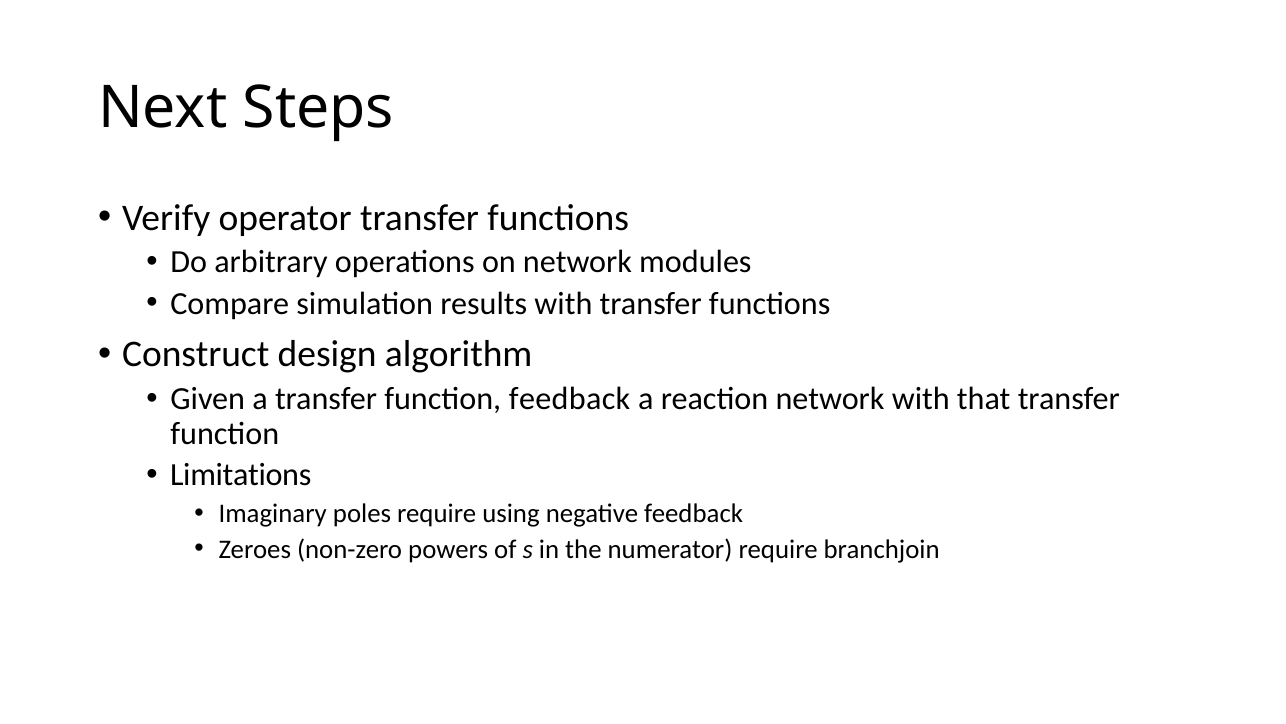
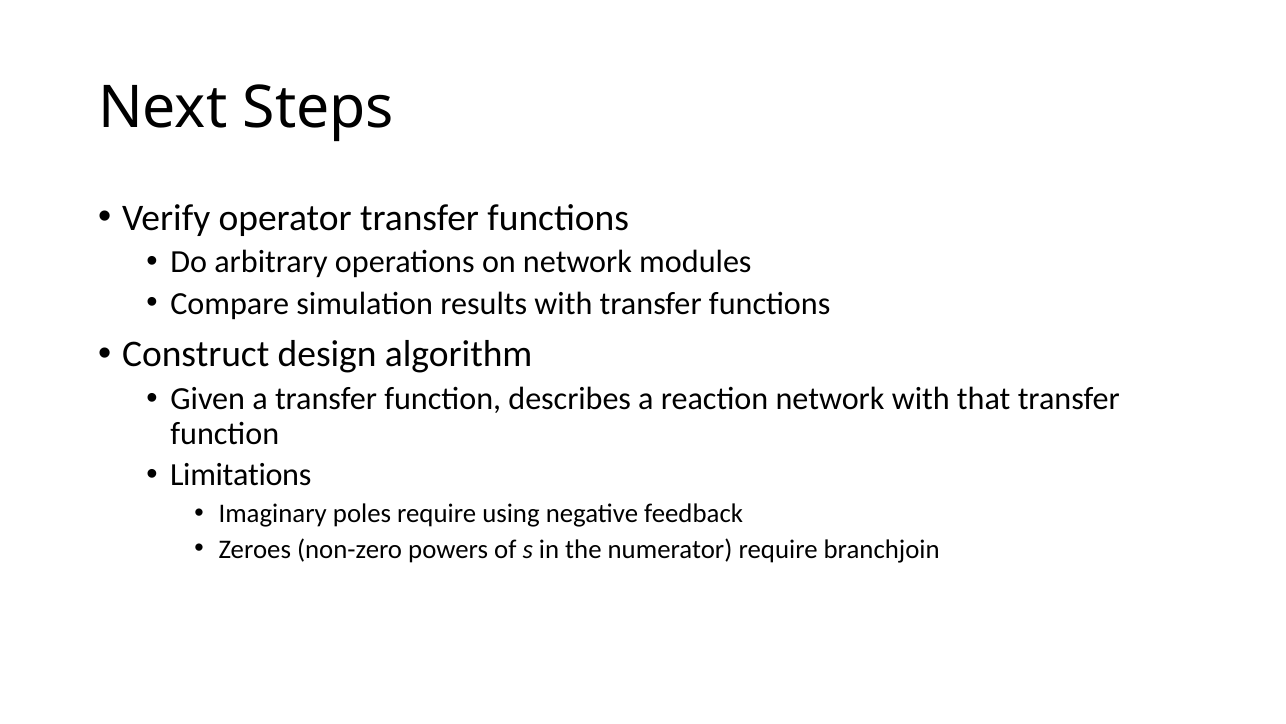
function feedback: feedback -> describes
